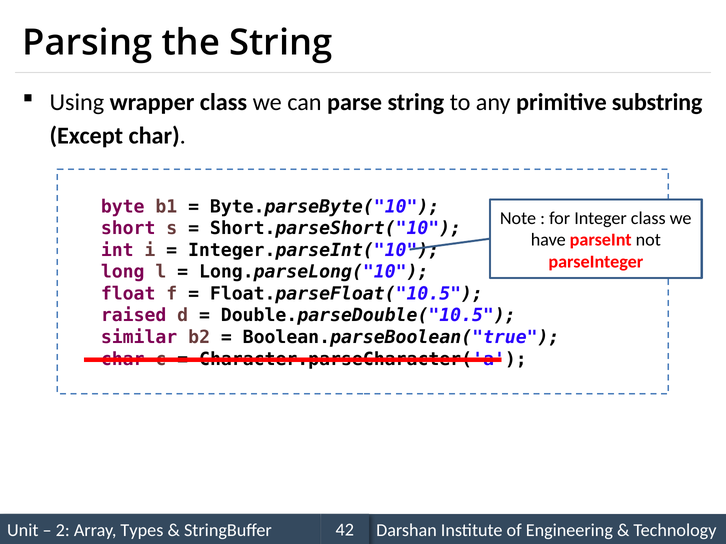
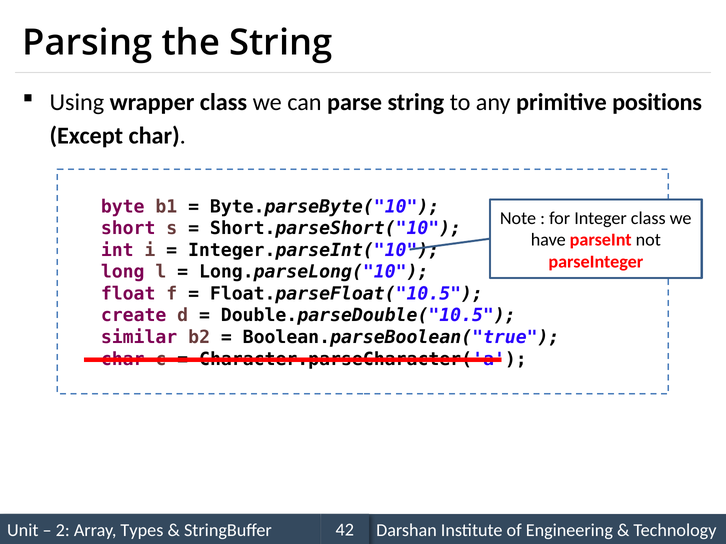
substring: substring -> positions
raised: raised -> create
